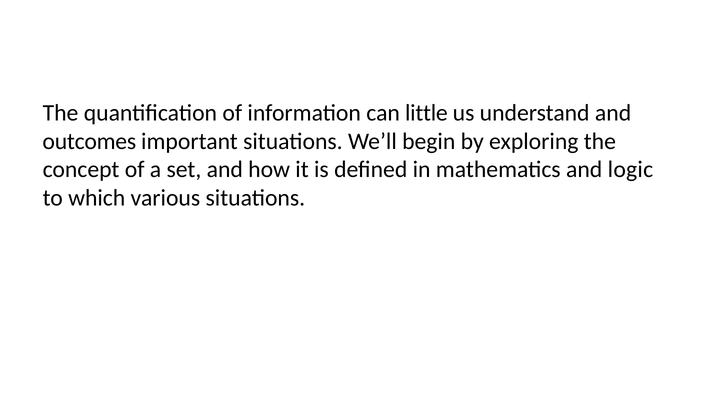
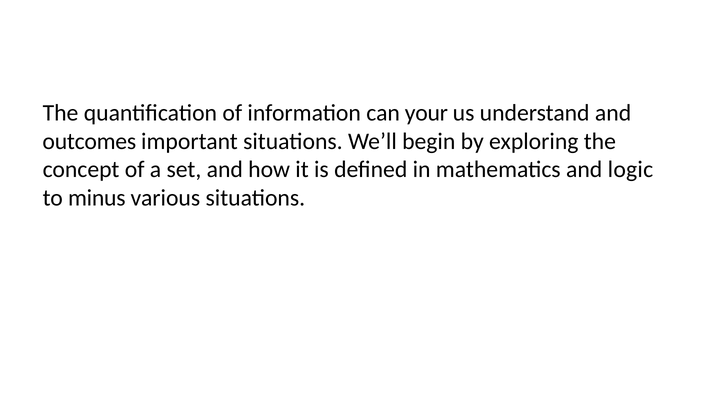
little: little -> your
which: which -> minus
